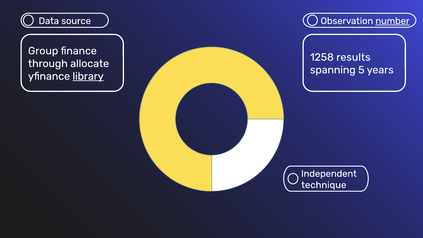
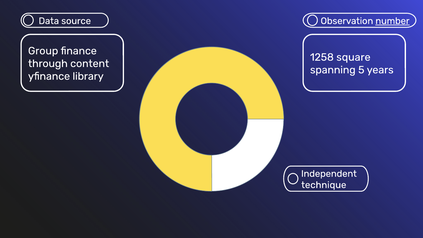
results: results -> square
allocate: allocate -> content
library underline: present -> none
